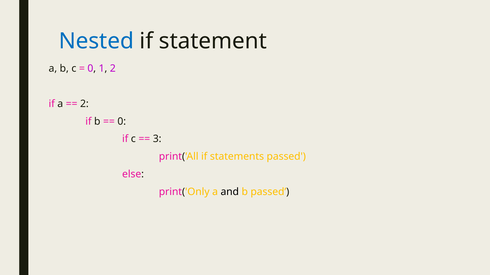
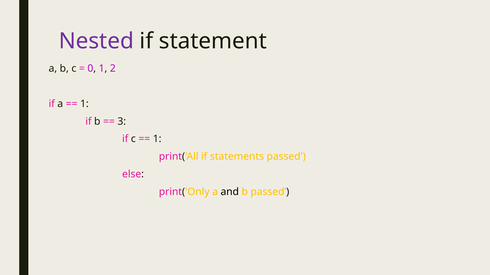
Nested colour: blue -> purple
2 at (84, 104): 2 -> 1
0 at (122, 122): 0 -> 3
3 at (157, 139): 3 -> 1
